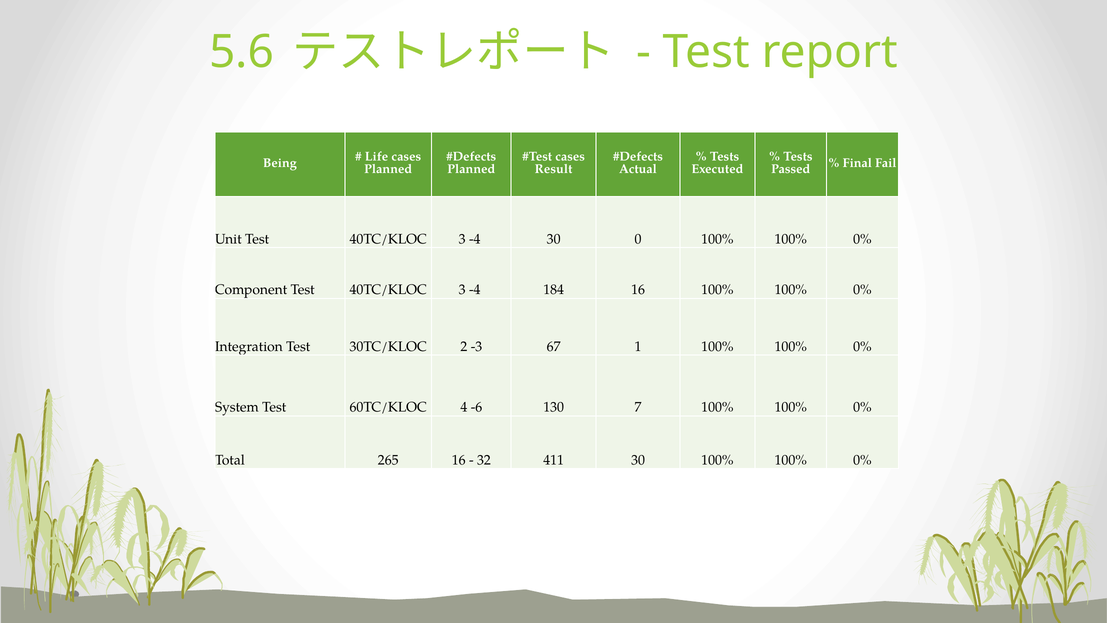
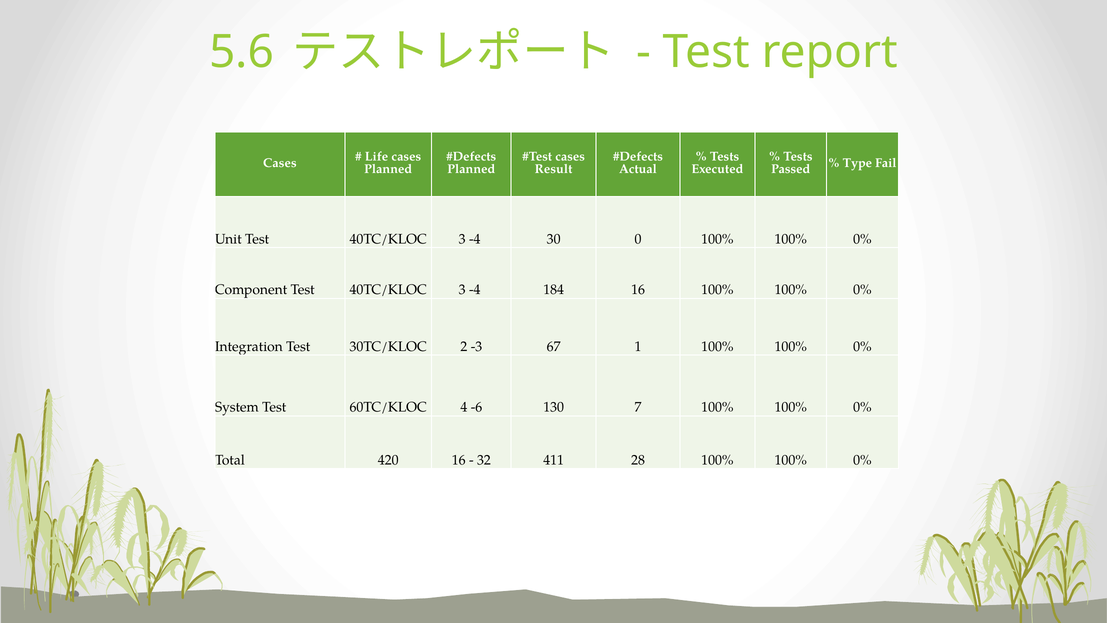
Being at (280, 163): Being -> Cases
Final: Final -> Type
265: 265 -> 420
411 30: 30 -> 28
